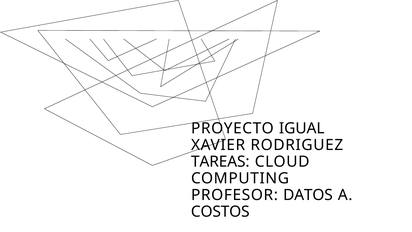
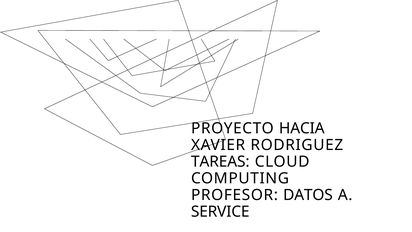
IGUAL: IGUAL -> HACIA
COSTOS: COSTOS -> SERVICE
